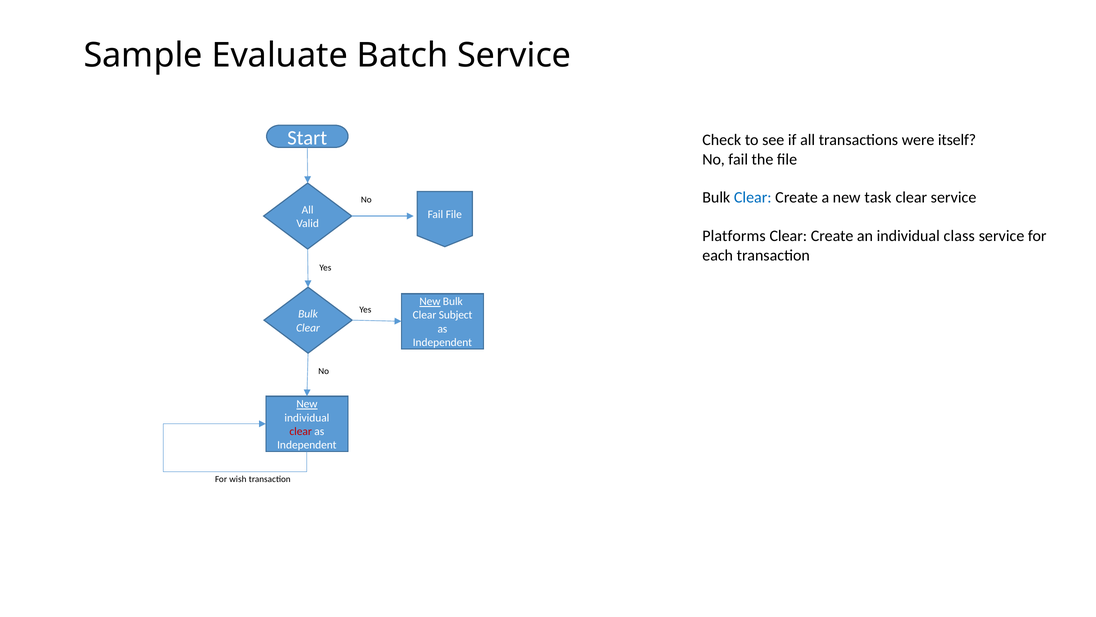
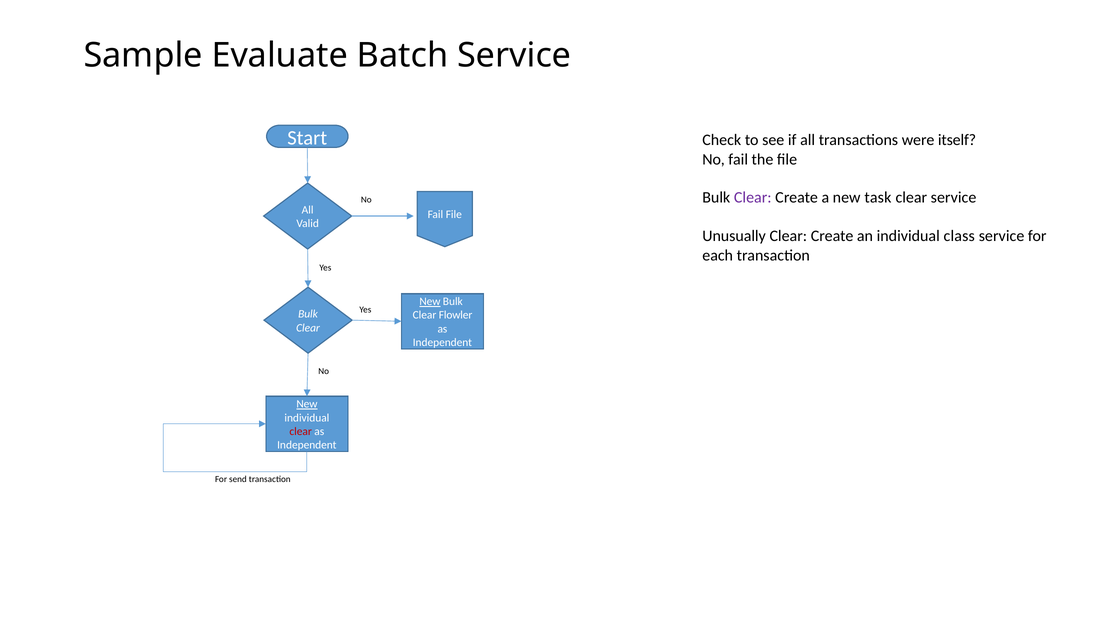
Clear at (753, 197) colour: blue -> purple
Platforms: Platforms -> Unusually
Subject: Subject -> Flowler
wish: wish -> send
